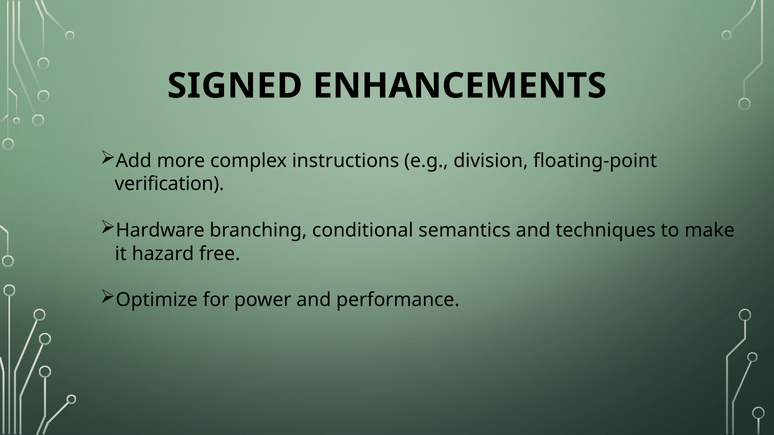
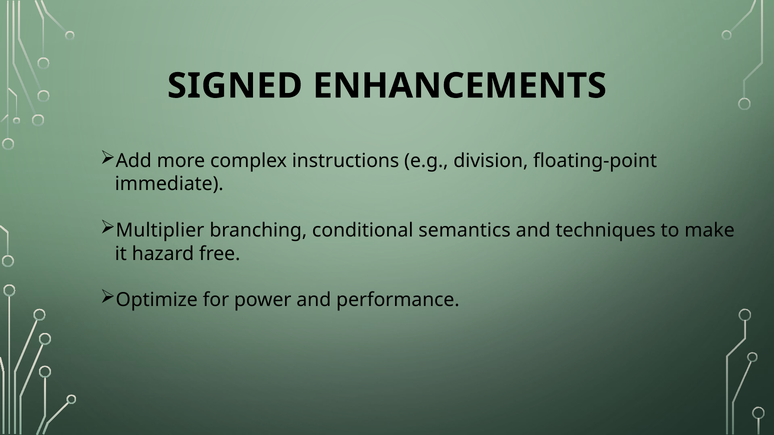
verification: verification -> immediate
Hardware: Hardware -> Multiplier
